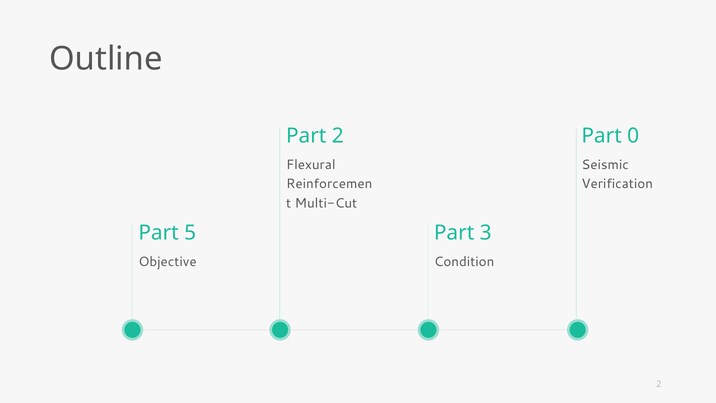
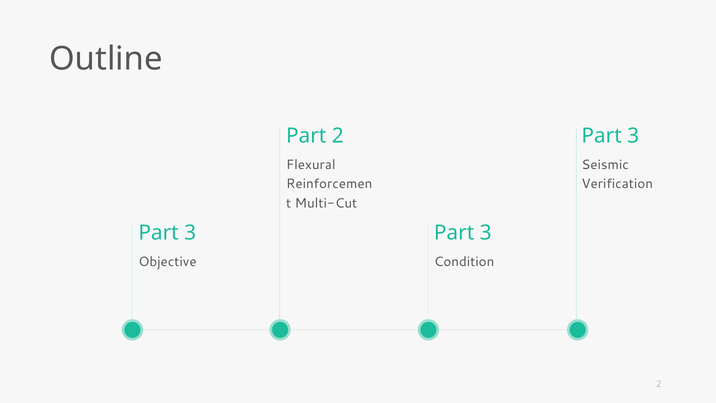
0 at (633, 136): 0 -> 3
5 at (190, 233): 5 -> 3
